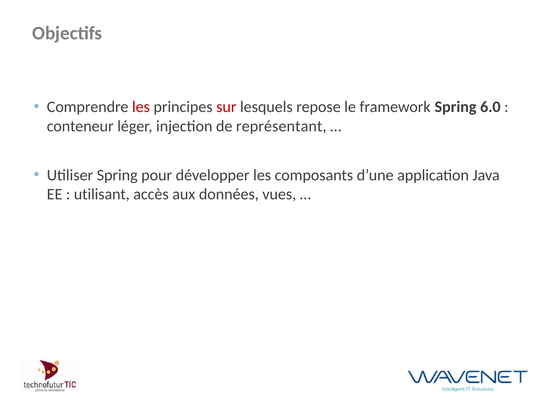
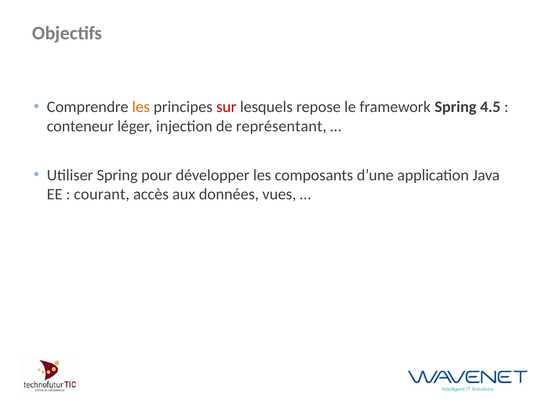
les at (141, 107) colour: red -> orange
6.0: 6.0 -> 4.5
utilisant: utilisant -> courant
